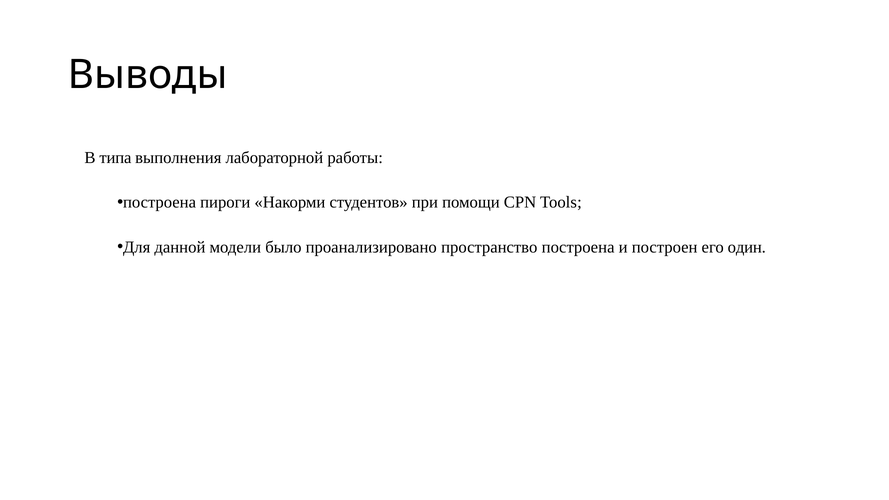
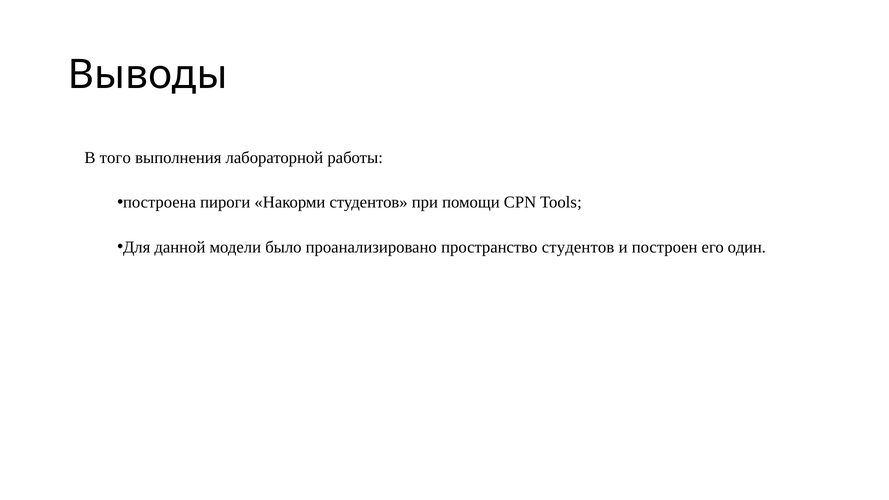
типа: типа -> того
пространство построена: построена -> студентов
